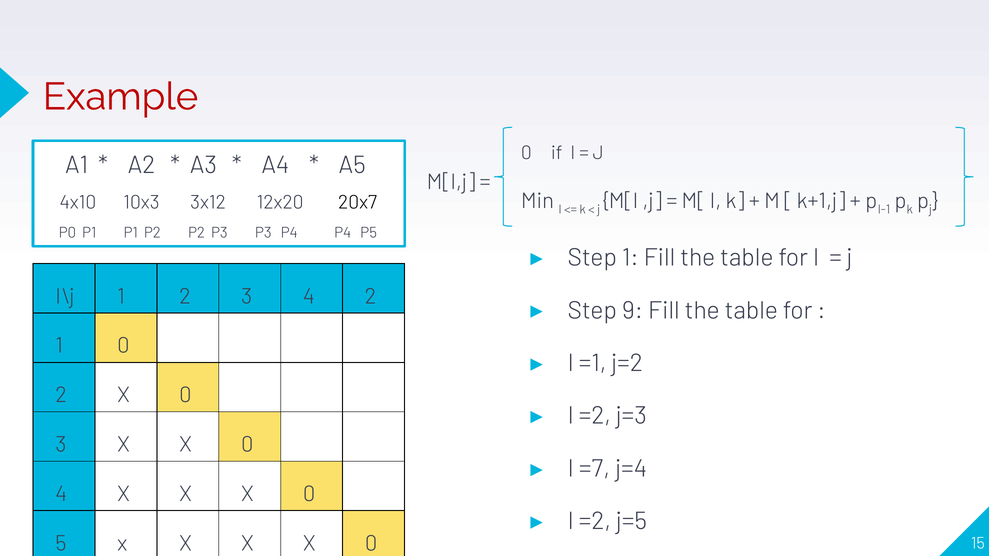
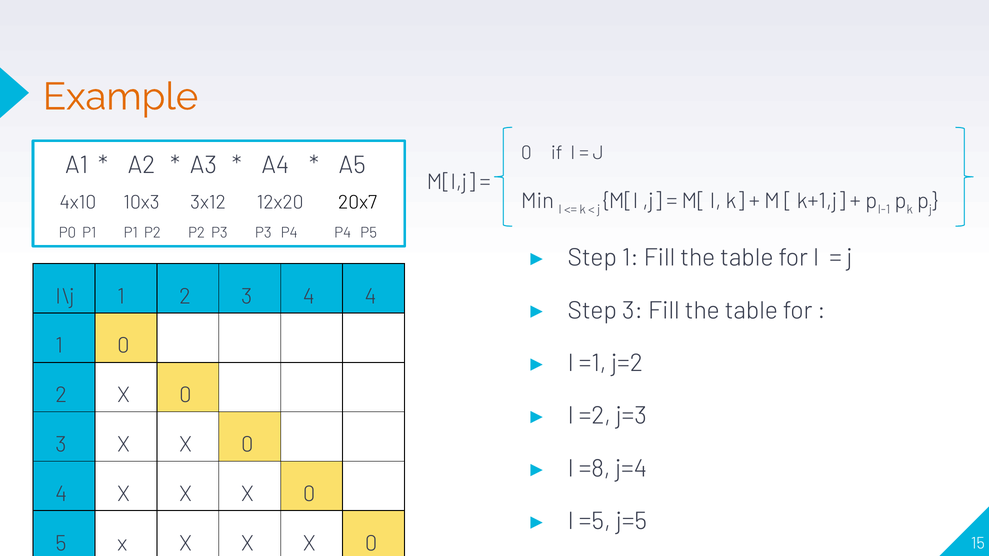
Example colour: red -> orange
4 2: 2 -> 4
Step 9: 9 -> 3
=7: =7 -> =8
=2 at (595, 522): =2 -> =5
